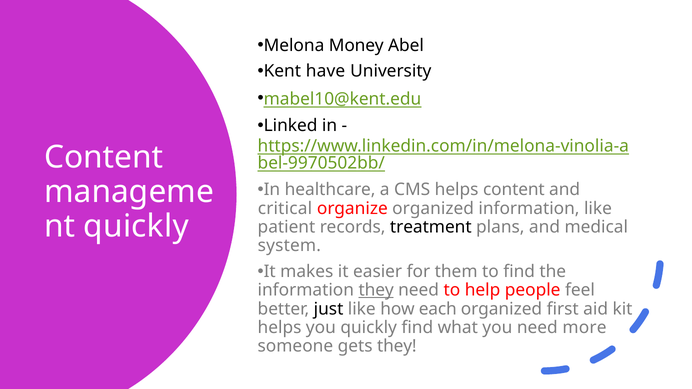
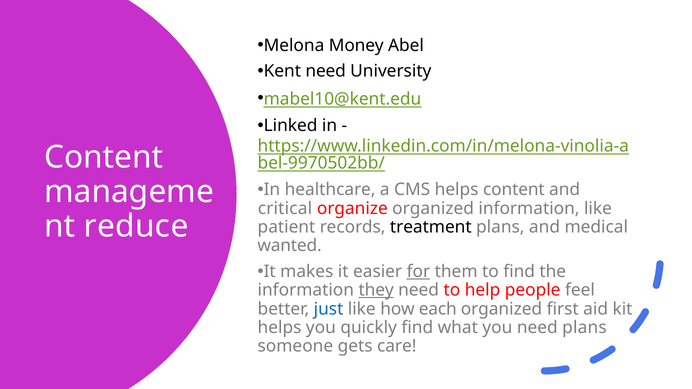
Kent have: have -> need
quickly at (136, 226): quickly -> reduce
system: system -> wanted
for underline: none -> present
just colour: black -> blue
need more: more -> plans
gets they: they -> care
